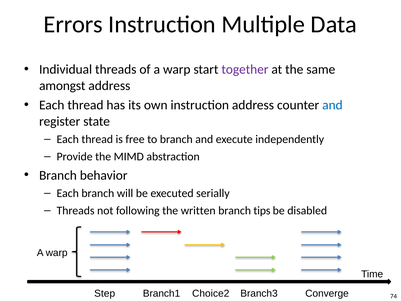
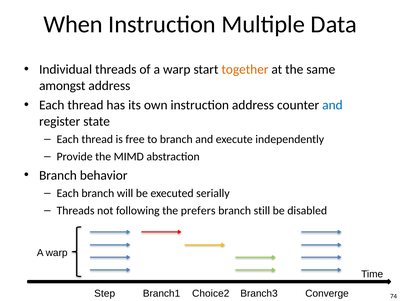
Errors: Errors -> When
together colour: purple -> orange
written: written -> prefers
tips: tips -> still
